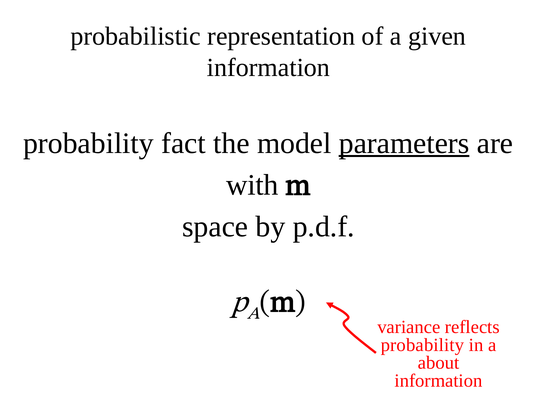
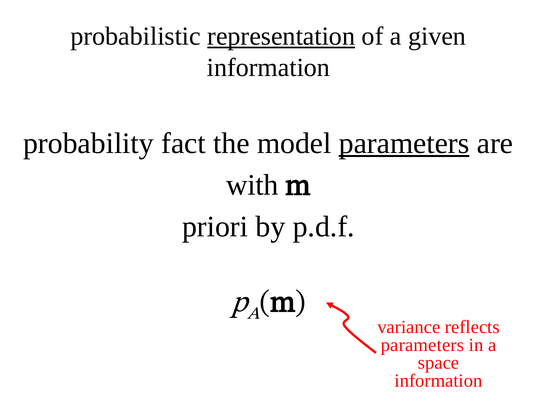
representation underline: none -> present
space: space -> priori
probability at (422, 346): probability -> parameters
about: about -> space
